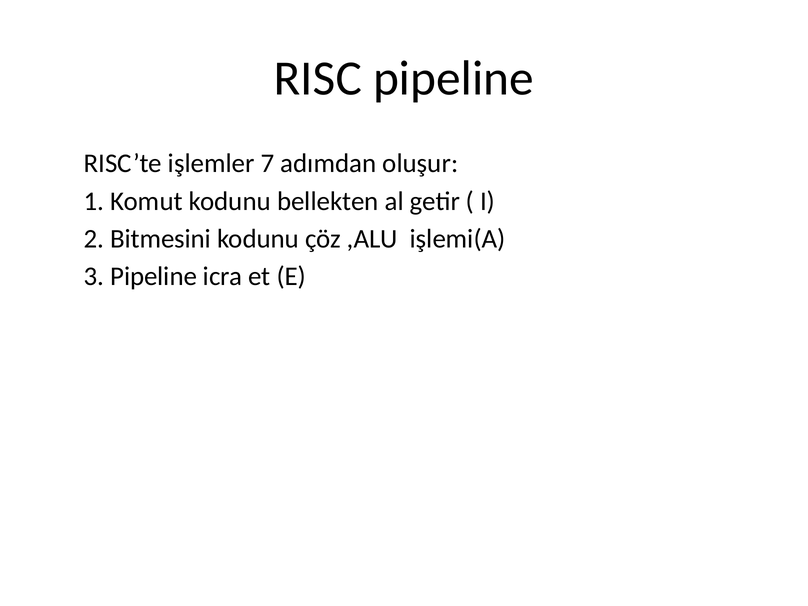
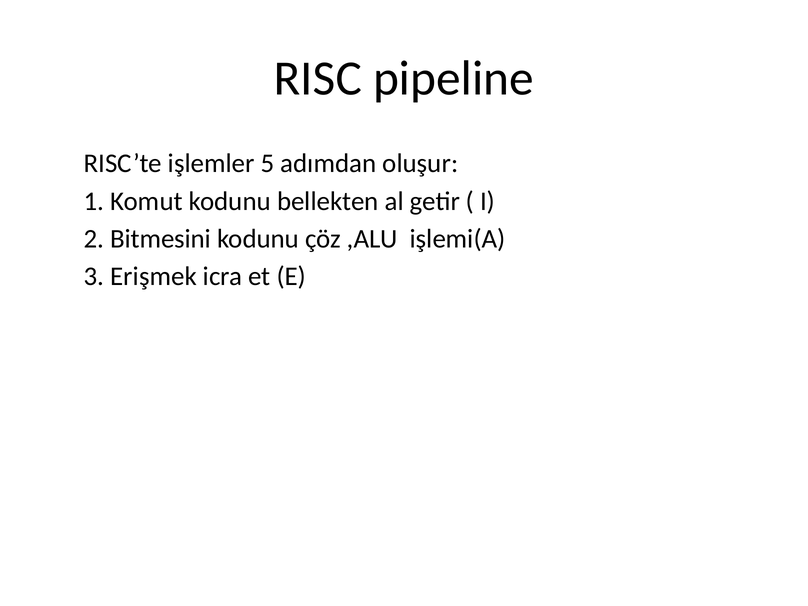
7: 7 -> 5
3 Pipeline: Pipeline -> Erişmek
